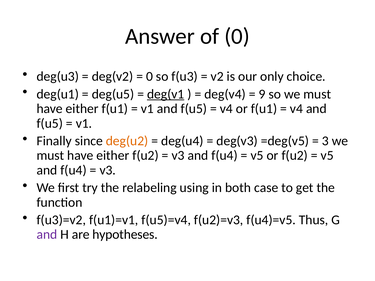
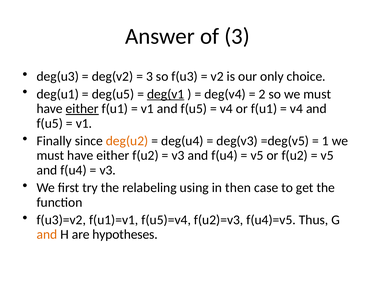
of 0: 0 -> 3
0 at (149, 77): 0 -> 3
9: 9 -> 2
either at (82, 109) underline: none -> present
3: 3 -> 1
both: both -> then
and at (47, 235) colour: purple -> orange
